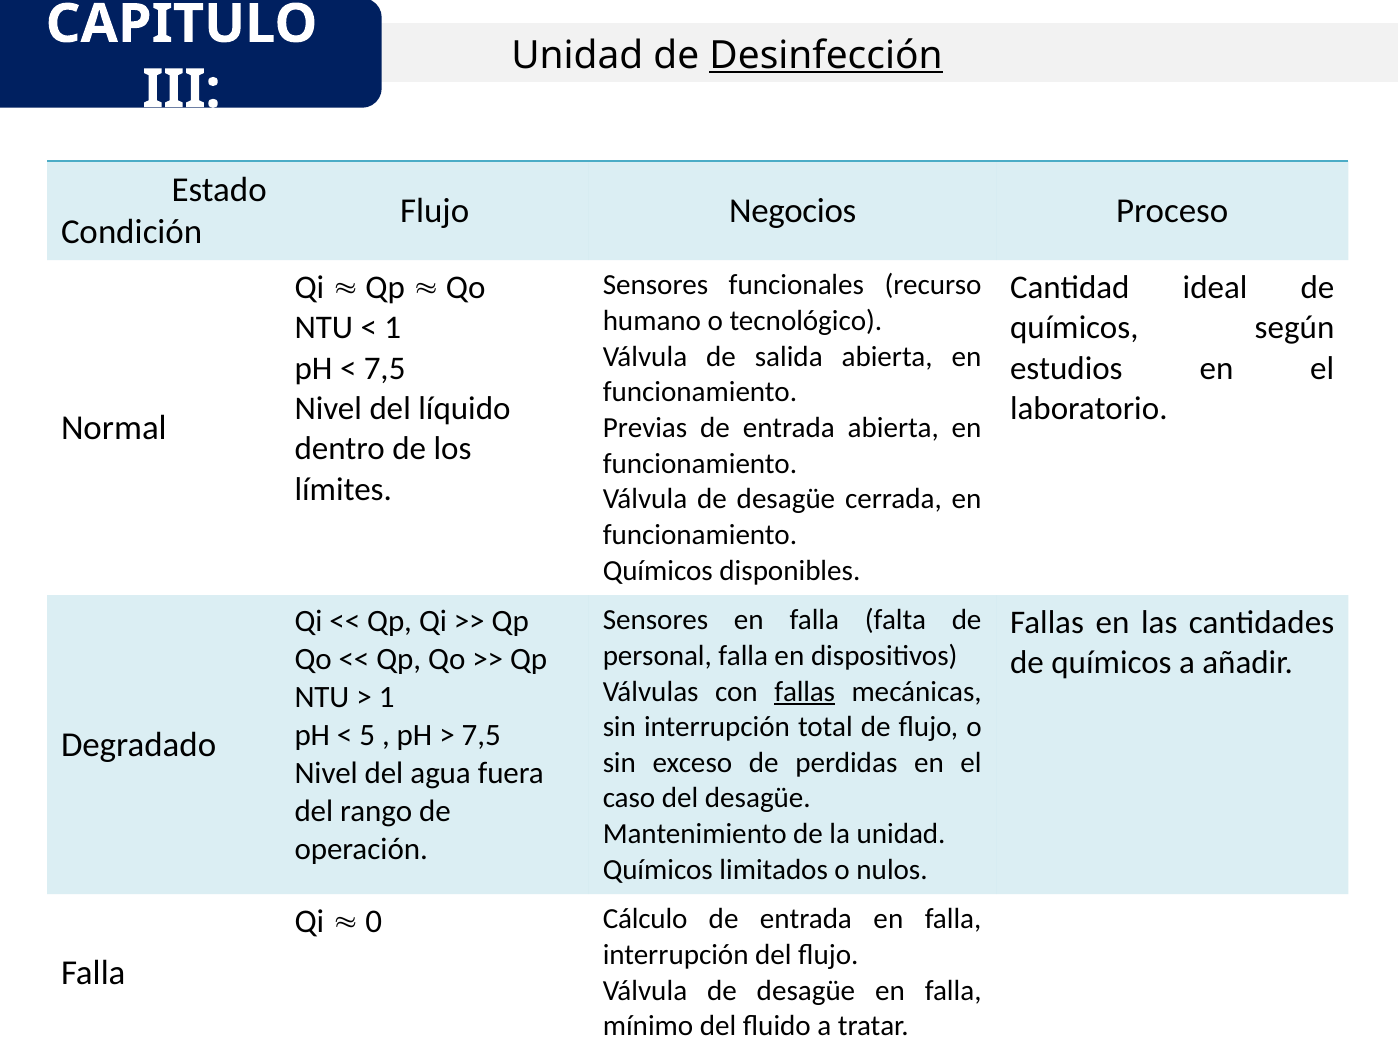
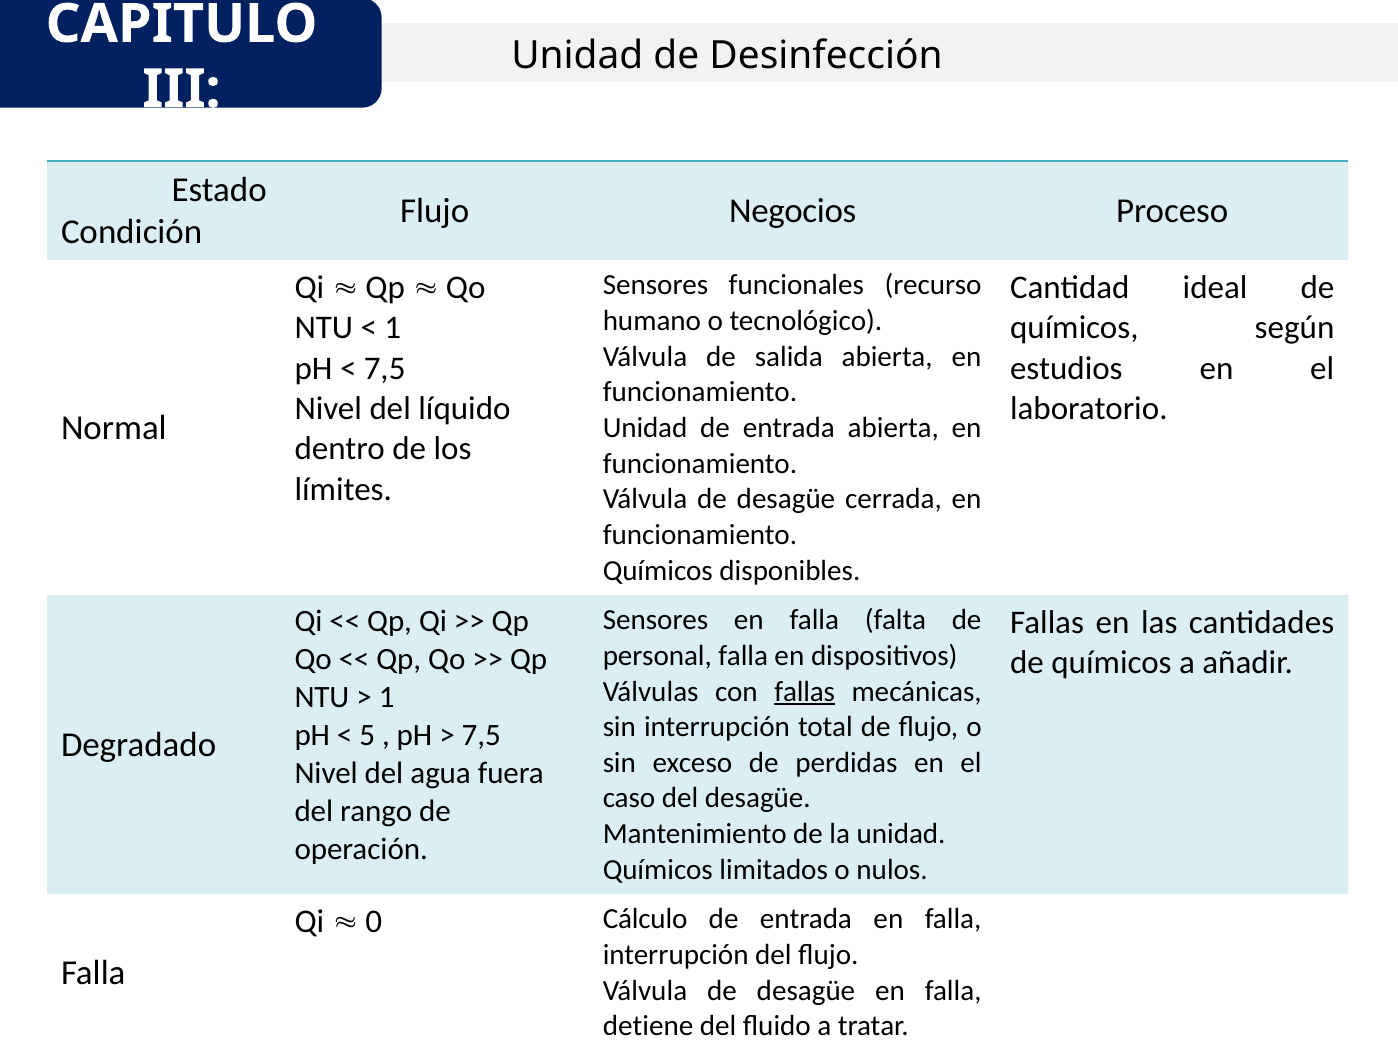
Desinfección underline: present -> none
Previas at (645, 428): Previas -> Unidad
mínimo: mínimo -> detiene
